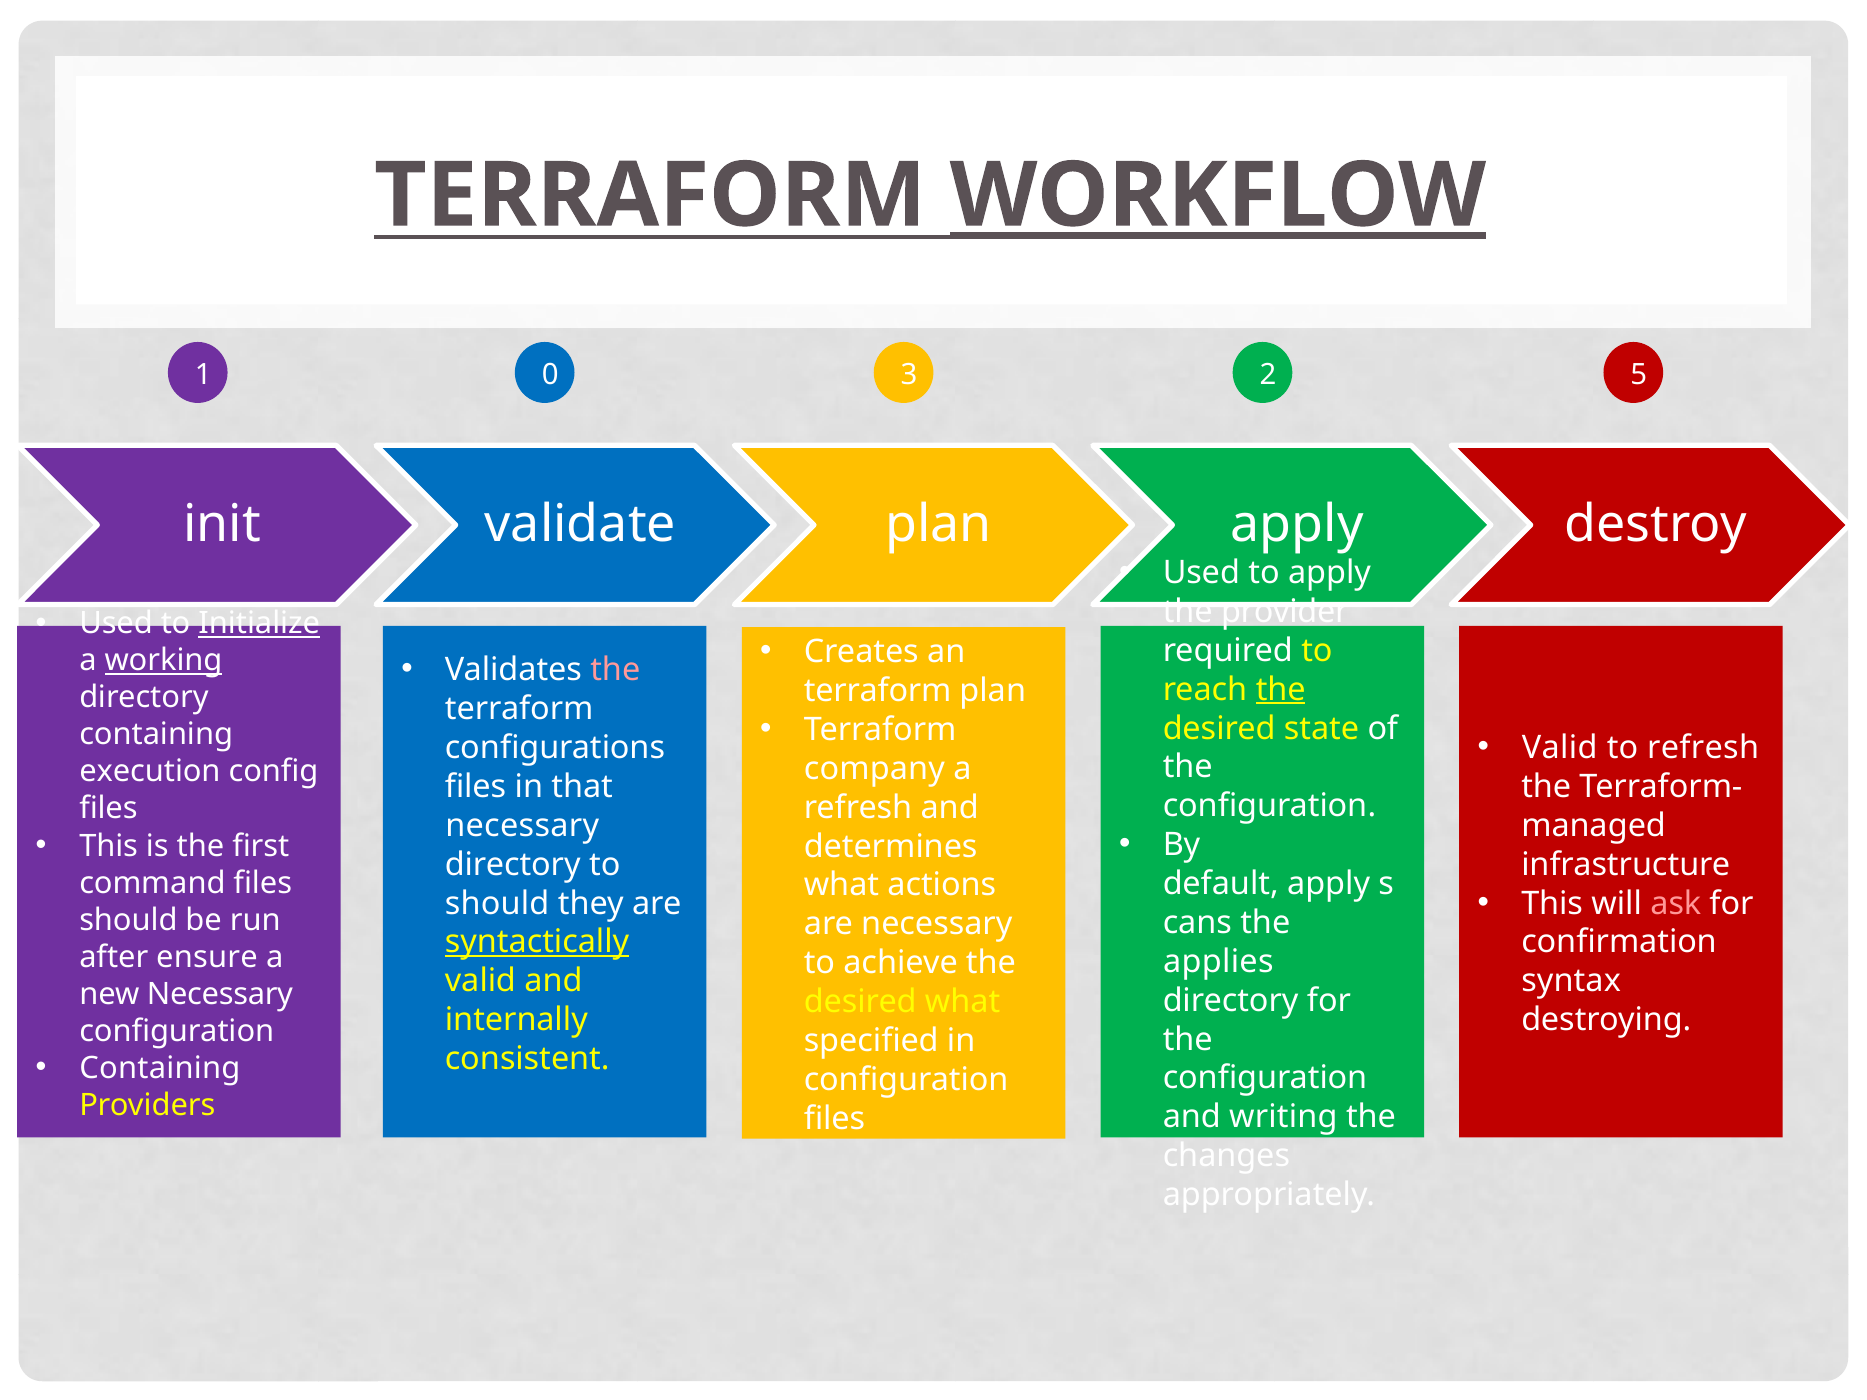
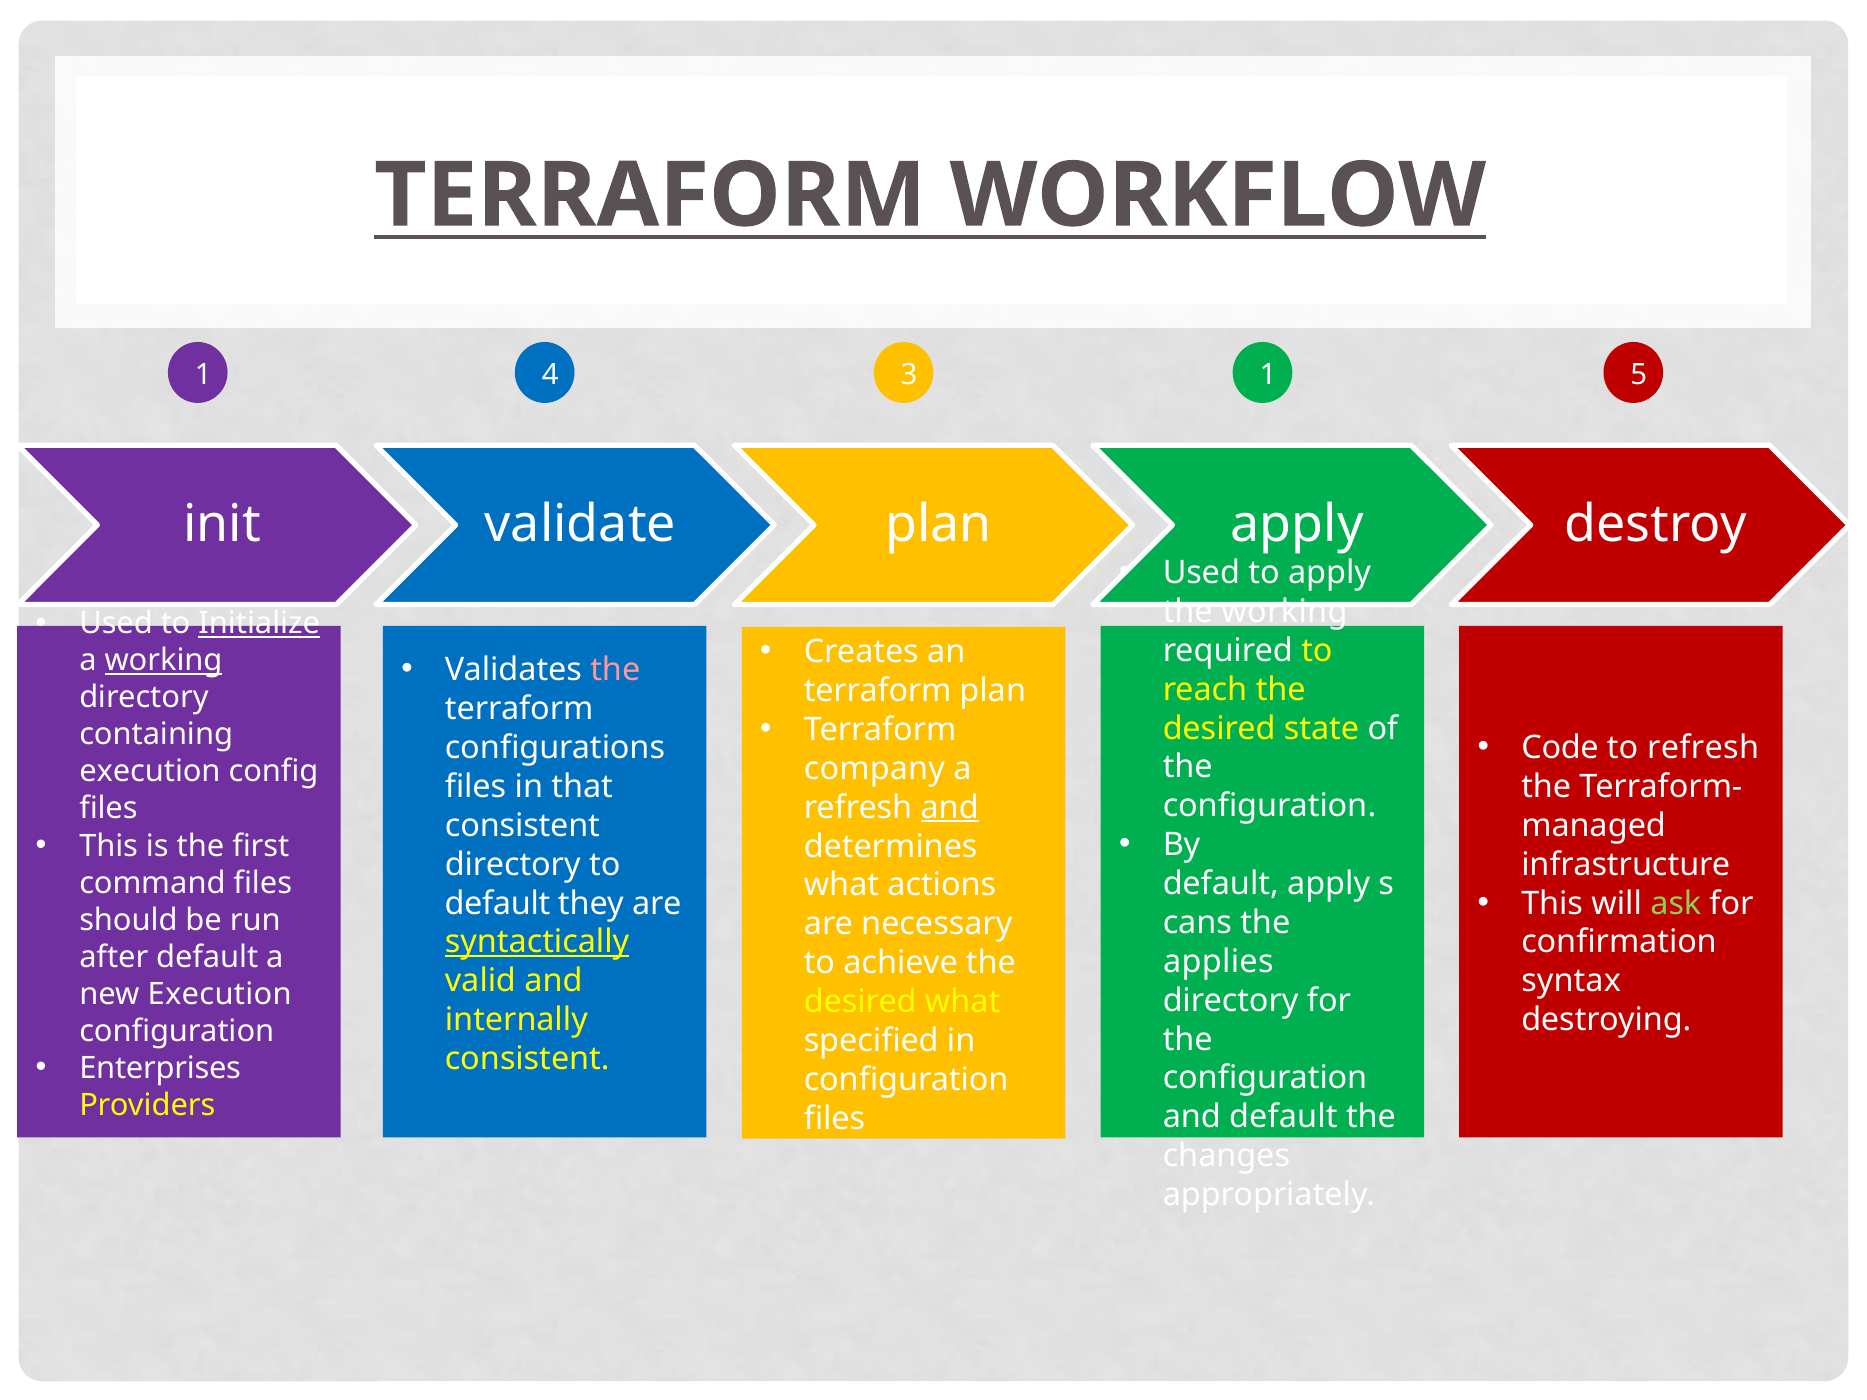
WORKFLOW underline: present -> none
0: 0 -> 4
3 2: 2 -> 1
the provider: provider -> working
the at (1281, 690) underline: present -> none
Valid at (1560, 748): Valid -> Code
and at (950, 808) underline: none -> present
necessary at (522, 826): necessary -> consistent
ask colour: pink -> light green
should at (497, 903): should -> default
after ensure: ensure -> default
new Necessary: Necessary -> Execution
Containing at (160, 1068): Containing -> Enterprises
and writing: writing -> default
